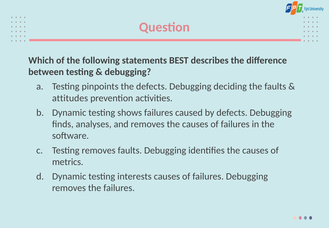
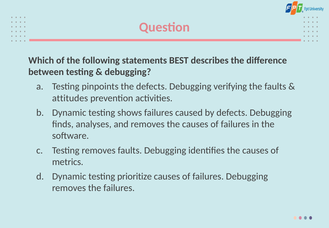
deciding: deciding -> verifying
interests: interests -> prioritize
